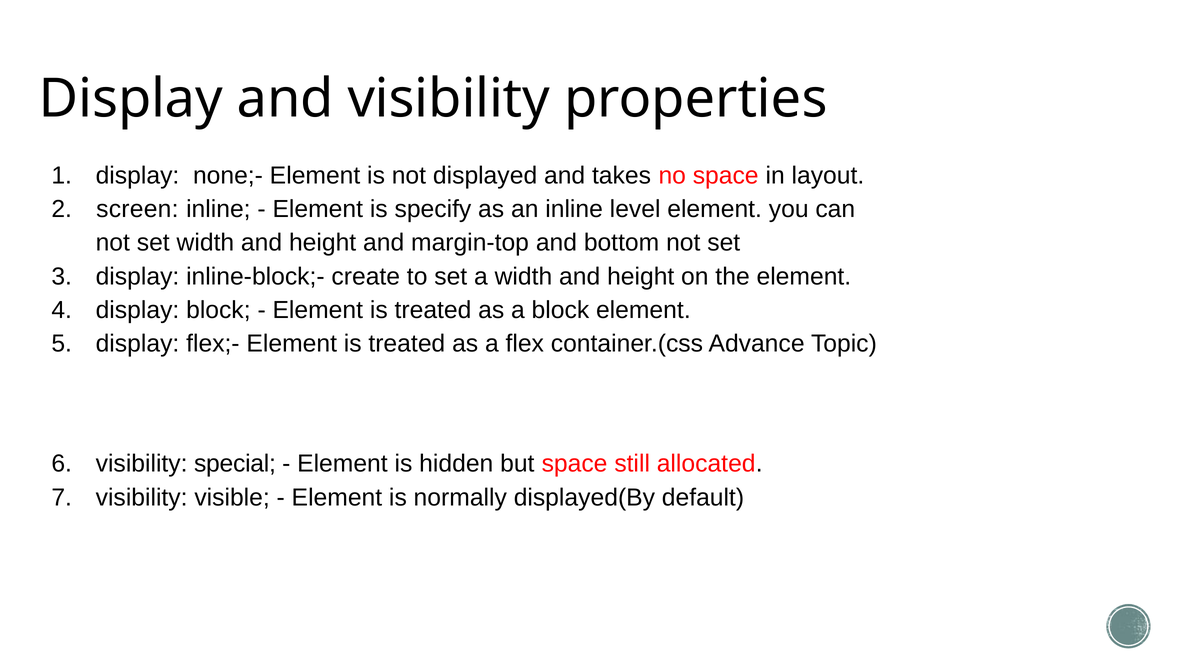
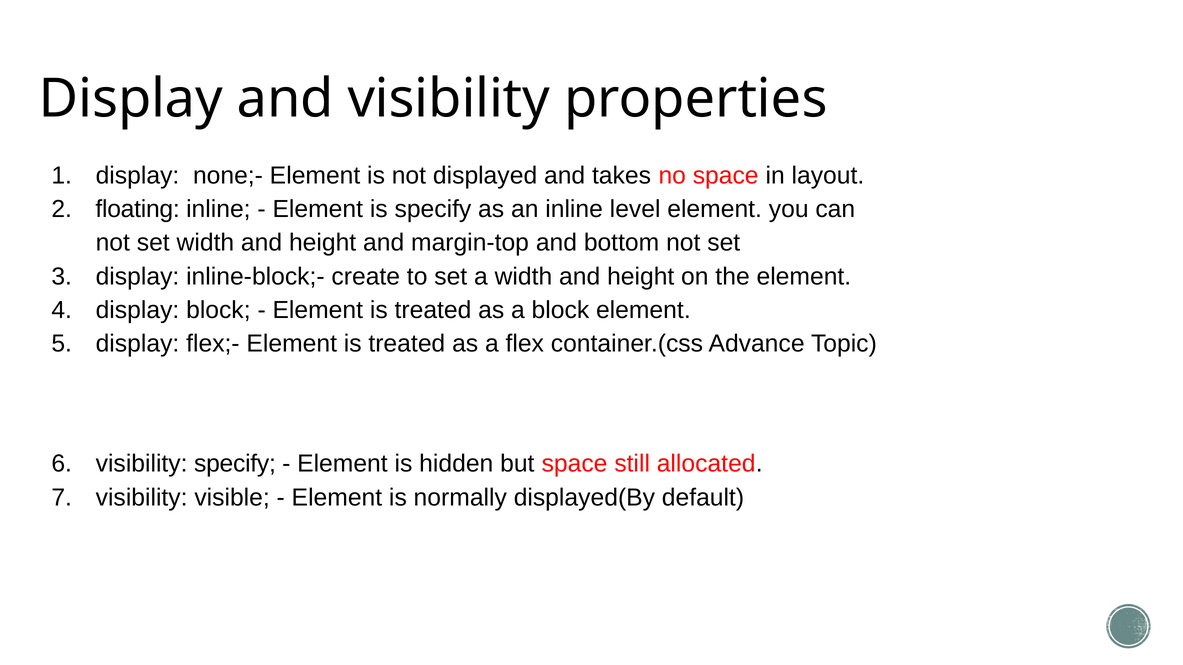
screen: screen -> floating
visibility special: special -> specify
